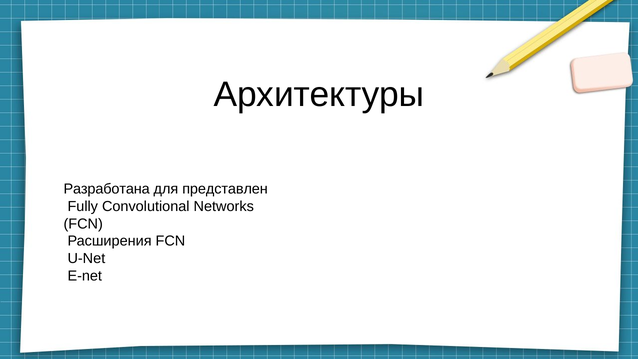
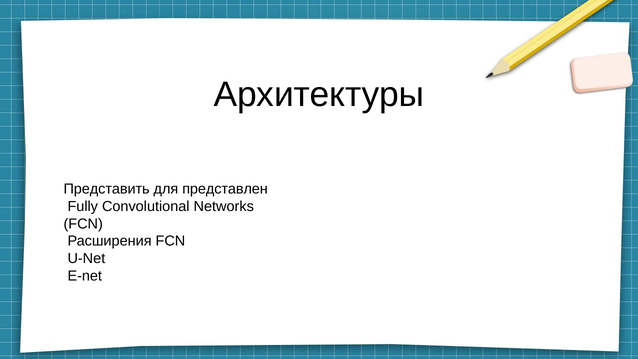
Разработана: Разработана -> Представить
